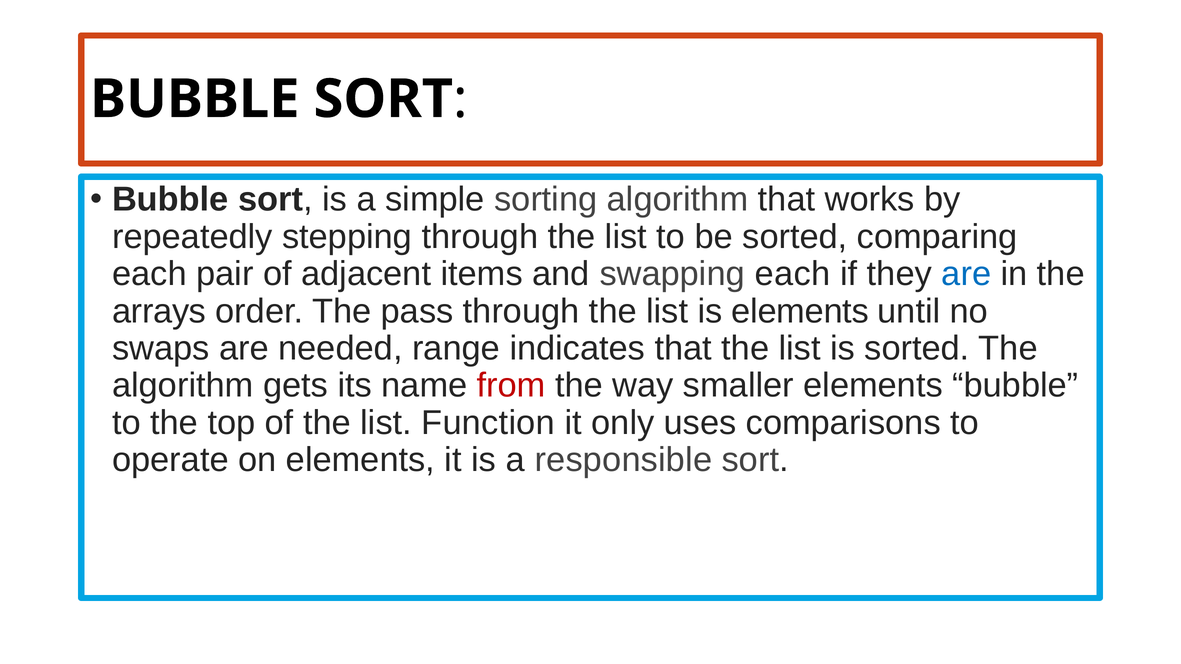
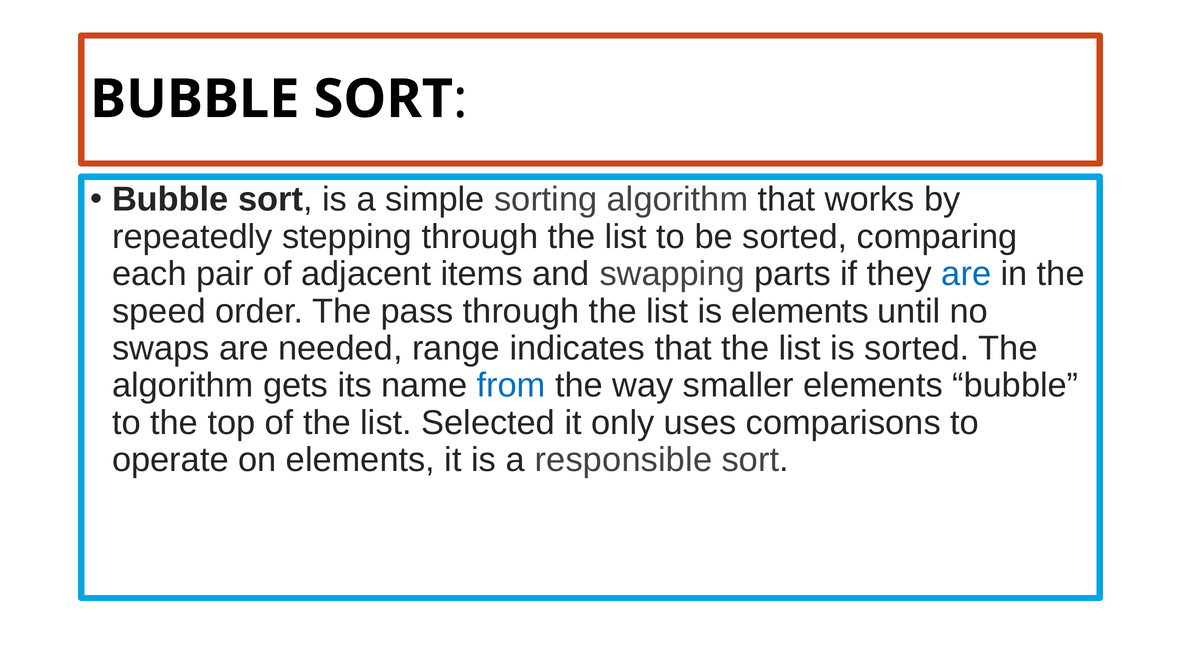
swapping each: each -> parts
arrays: arrays -> speed
from colour: red -> blue
Function: Function -> Selected
